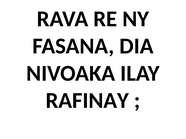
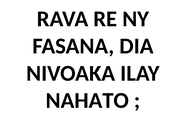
RAFINAY: RAFINAY -> NAHATO
